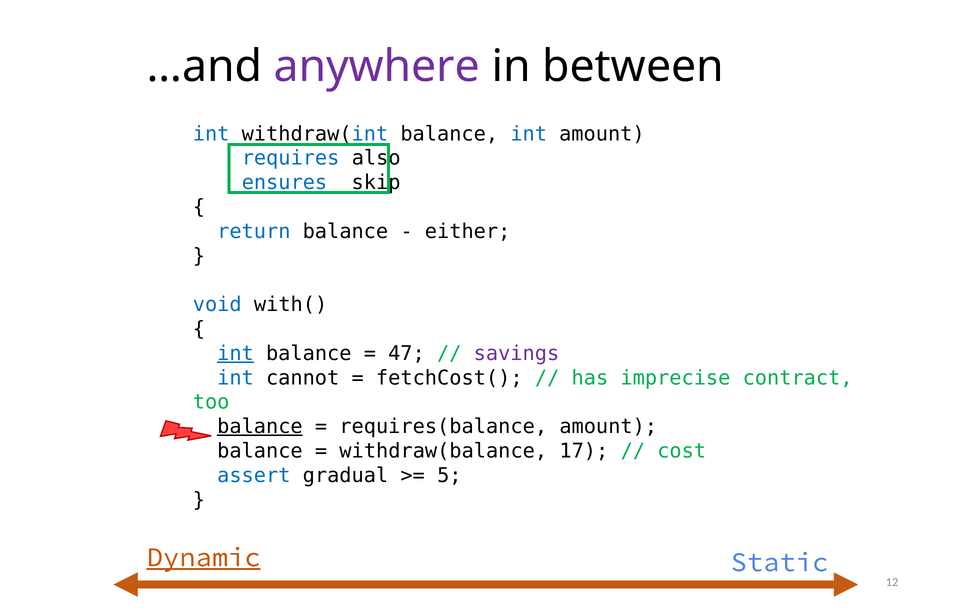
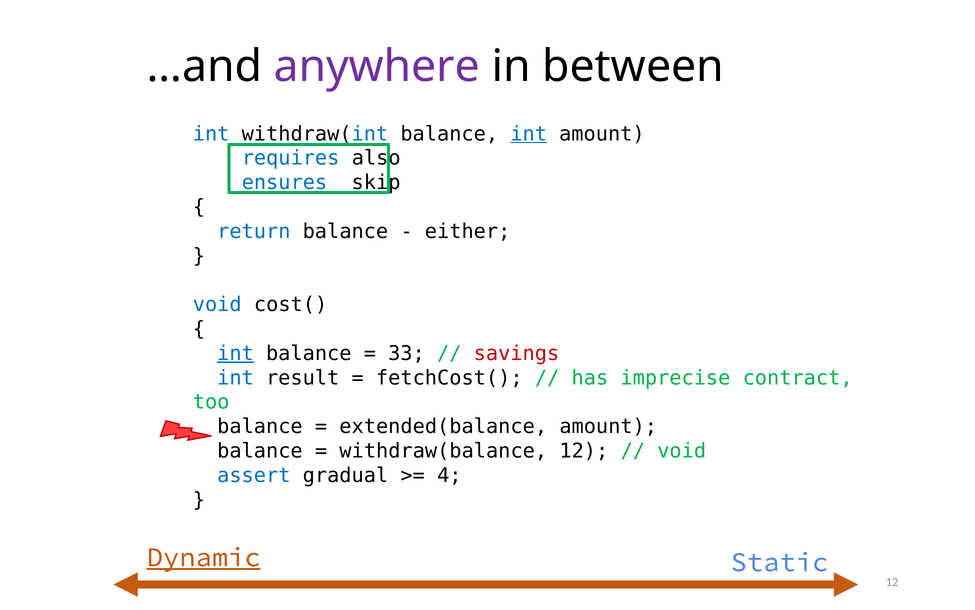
int at (529, 134) underline: none -> present
with(: with( -> cost(
47: 47 -> 33
savings colour: purple -> red
cannot: cannot -> result
balance at (260, 426) underline: present -> none
requires(balance: requires(balance -> extended(balance
withdraw(balance 17: 17 -> 12
cost at (682, 451): cost -> void
5: 5 -> 4
